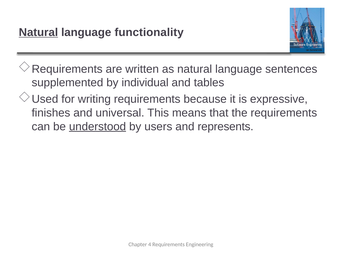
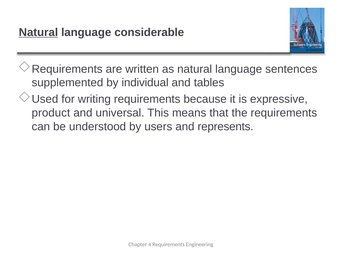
functionality: functionality -> considerable
finishes: finishes -> product
understood underline: present -> none
